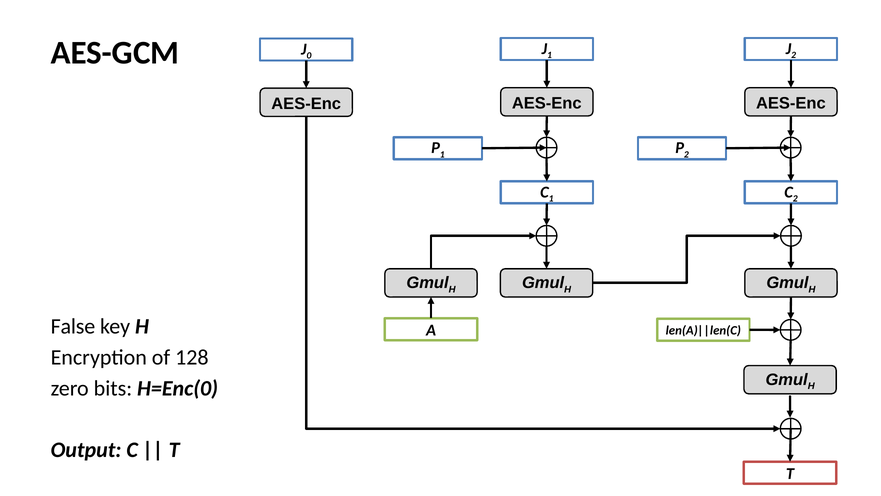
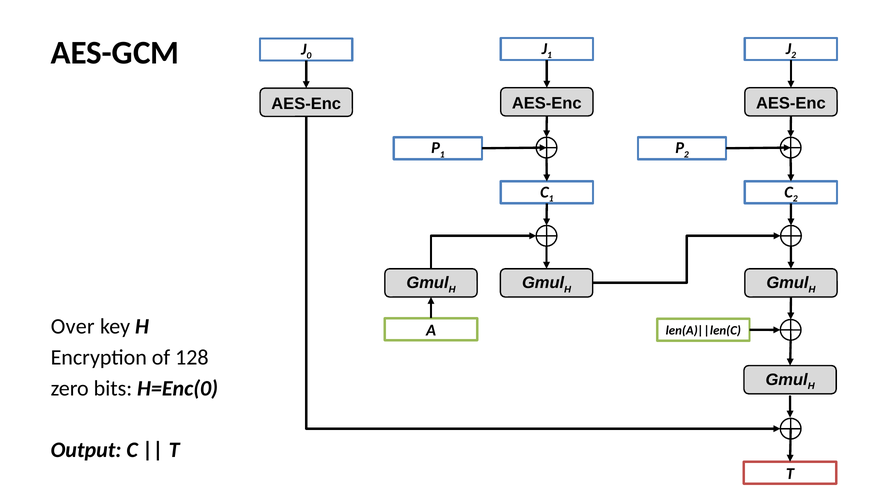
False: False -> Over
